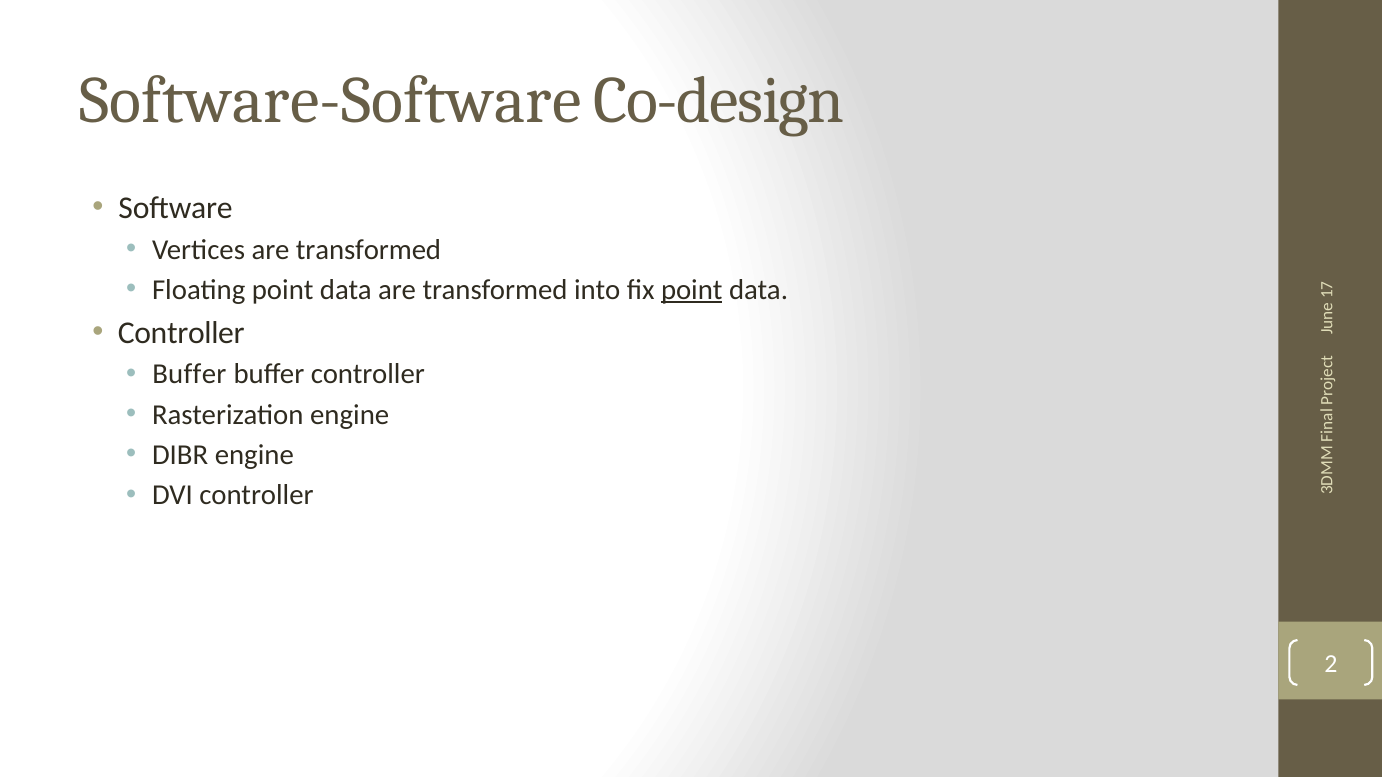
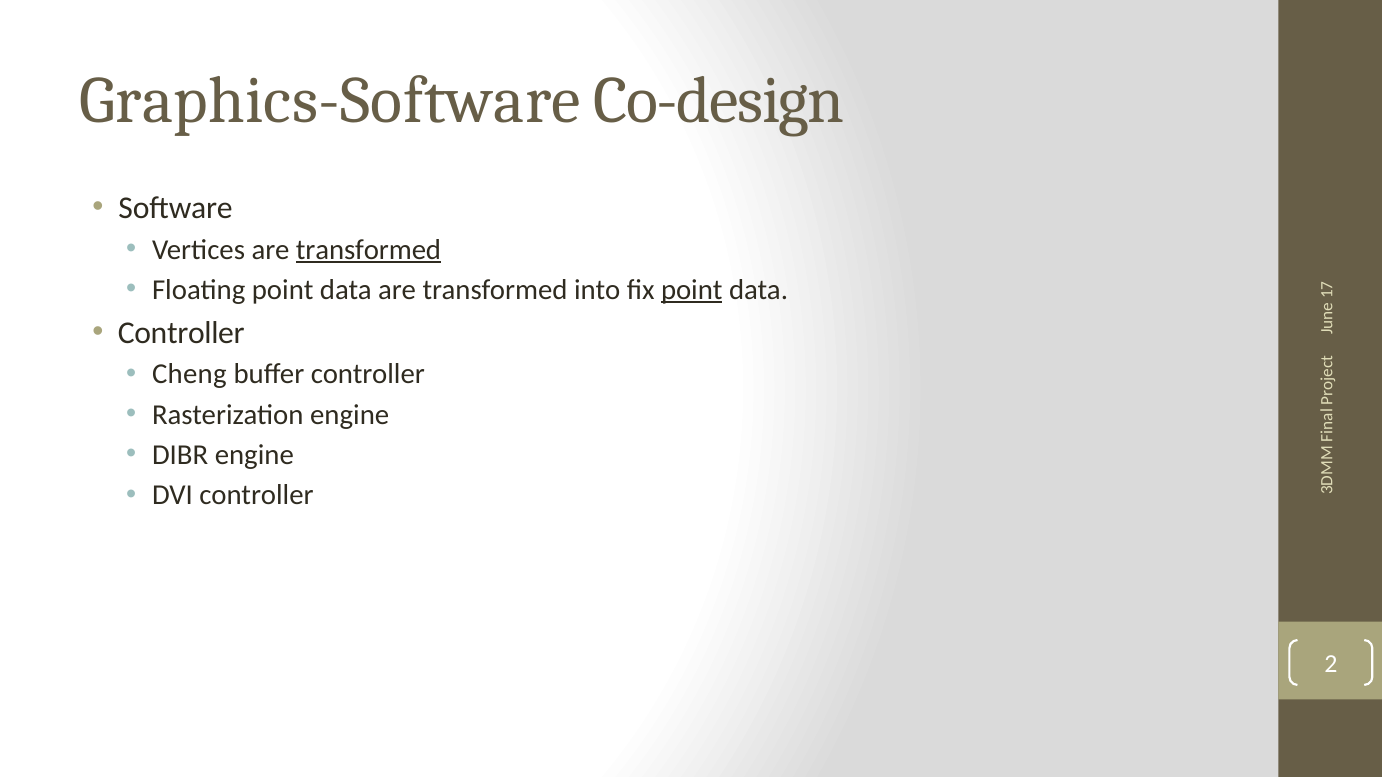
Software-Software: Software-Software -> Graphics-Software
transformed at (369, 250) underline: none -> present
Buffer at (189, 375): Buffer -> Cheng
